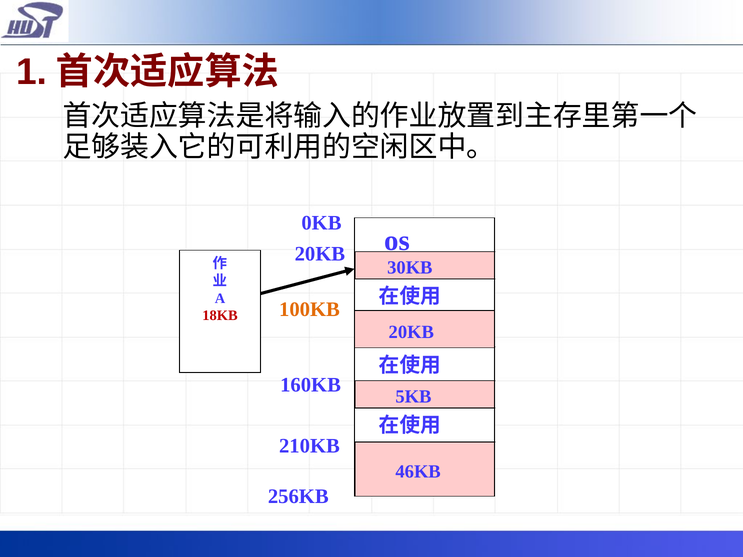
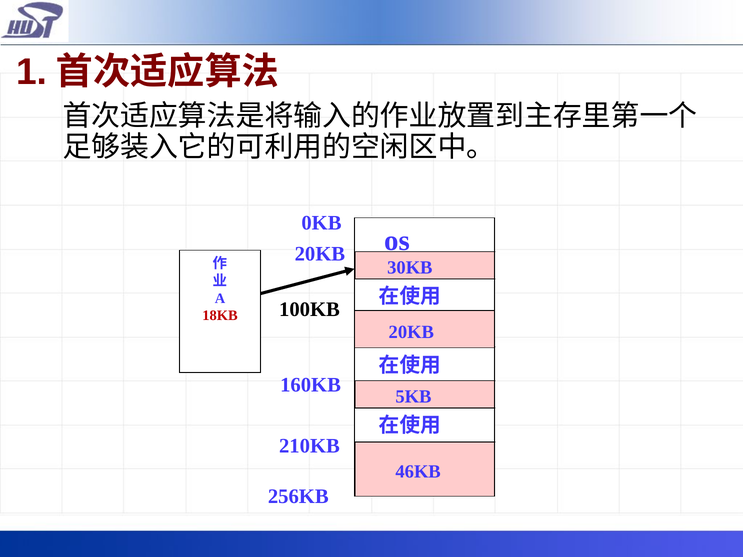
100KB colour: orange -> black
